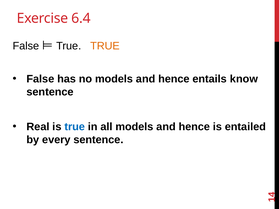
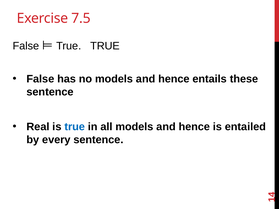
6.4: 6.4 -> 7.5
TRUE at (105, 46) colour: orange -> black
know: know -> these
